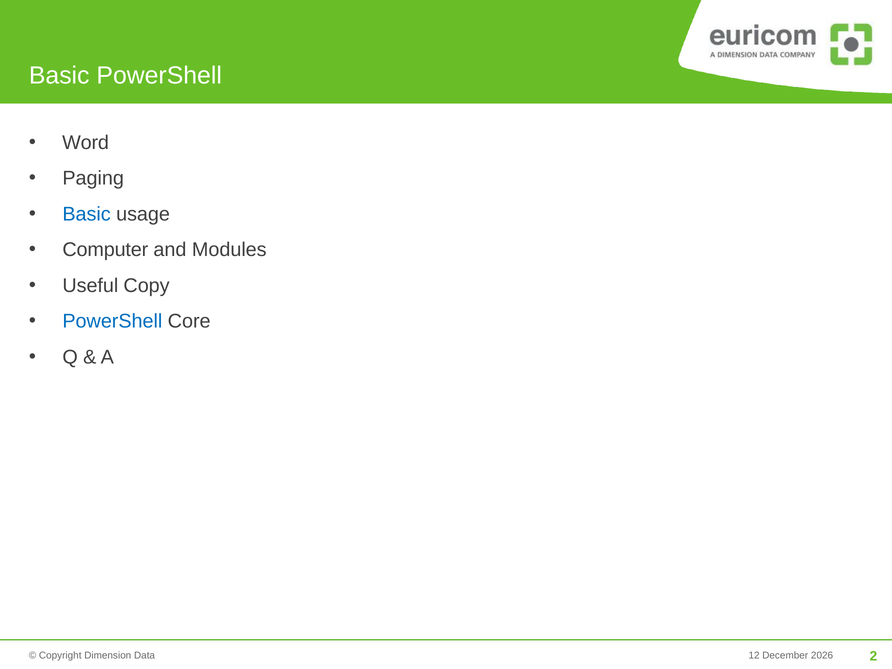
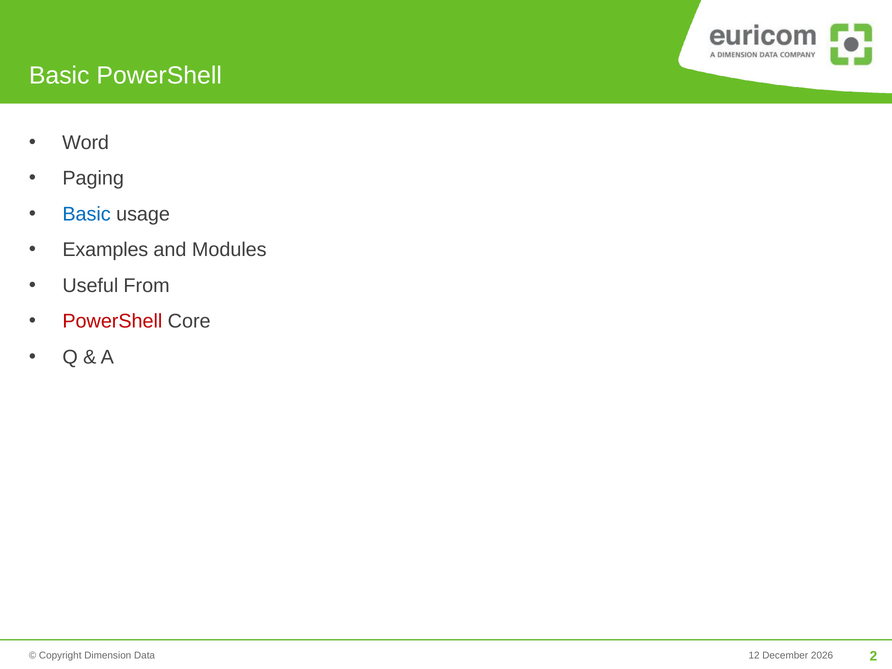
Computer: Computer -> Examples
Copy: Copy -> From
PowerShell at (112, 321) colour: blue -> red
